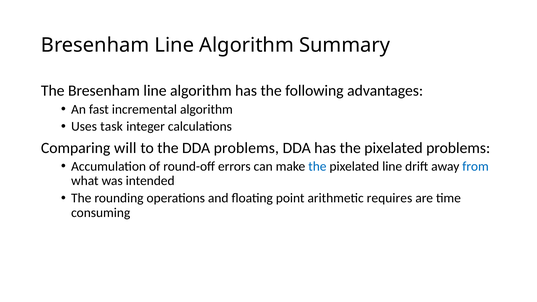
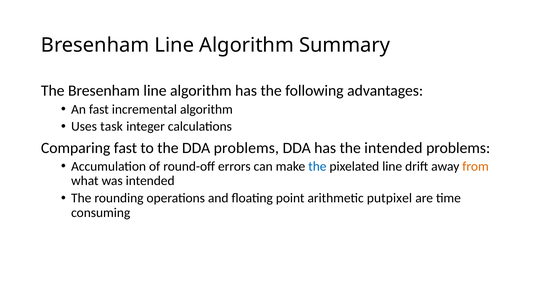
Comparing will: will -> fast
has the pixelated: pixelated -> intended
from colour: blue -> orange
requires: requires -> putpixel
